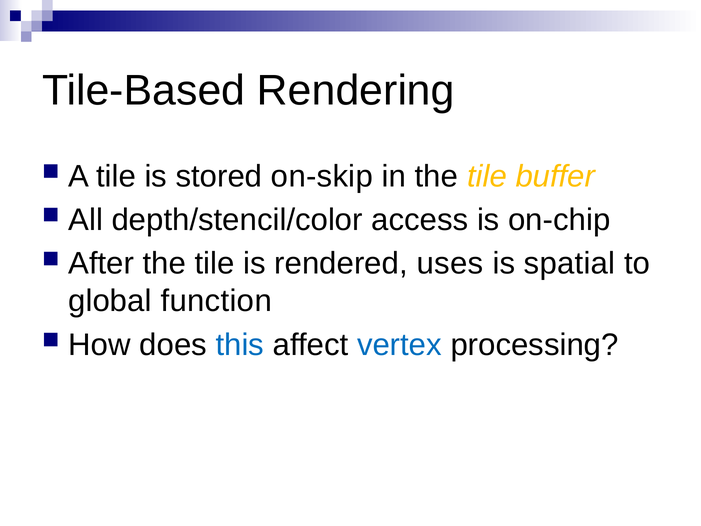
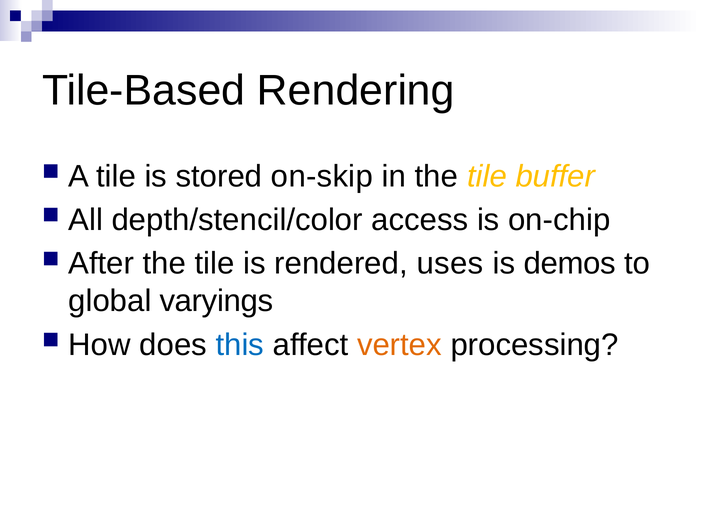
spatial: spatial -> demos
function: function -> varyings
vertex colour: blue -> orange
